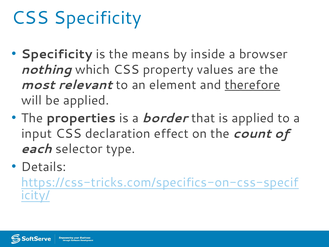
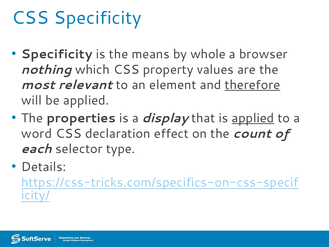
inside: inside -> whole
border: border -> display
applied at (253, 118) underline: none -> present
input: input -> word
